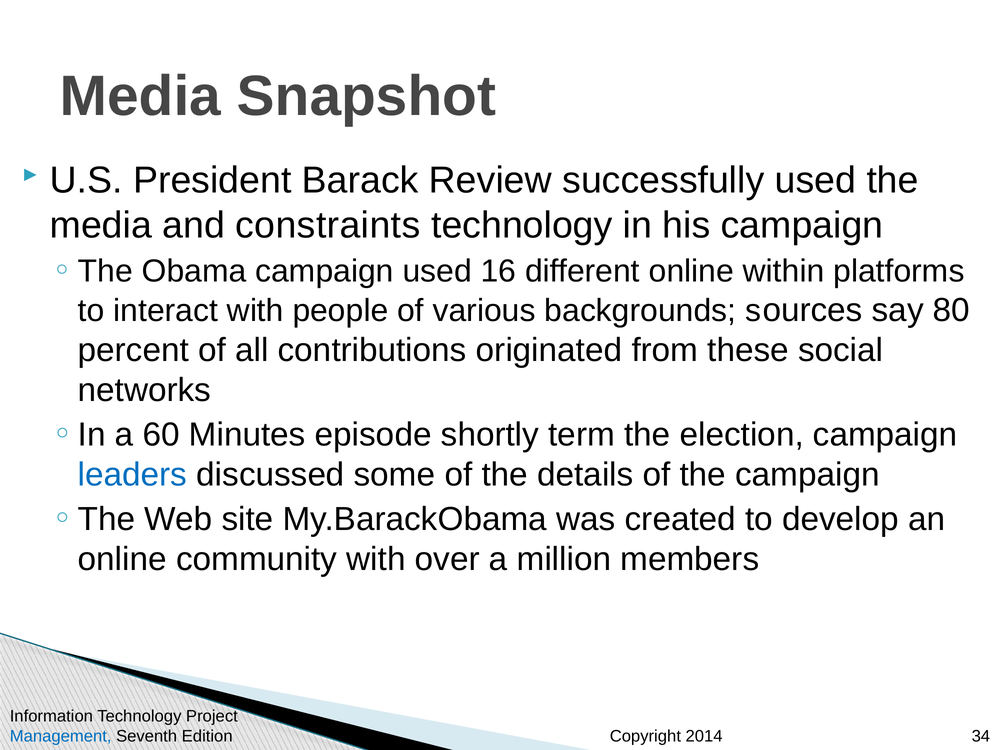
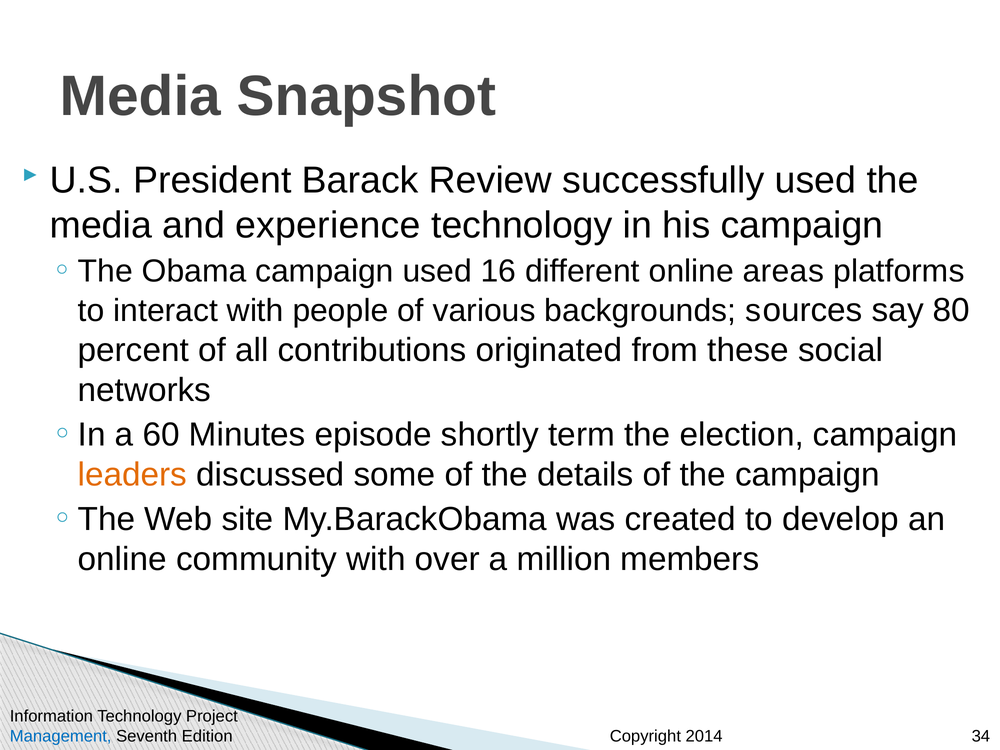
constraints: constraints -> experience
within: within -> areas
leaders colour: blue -> orange
